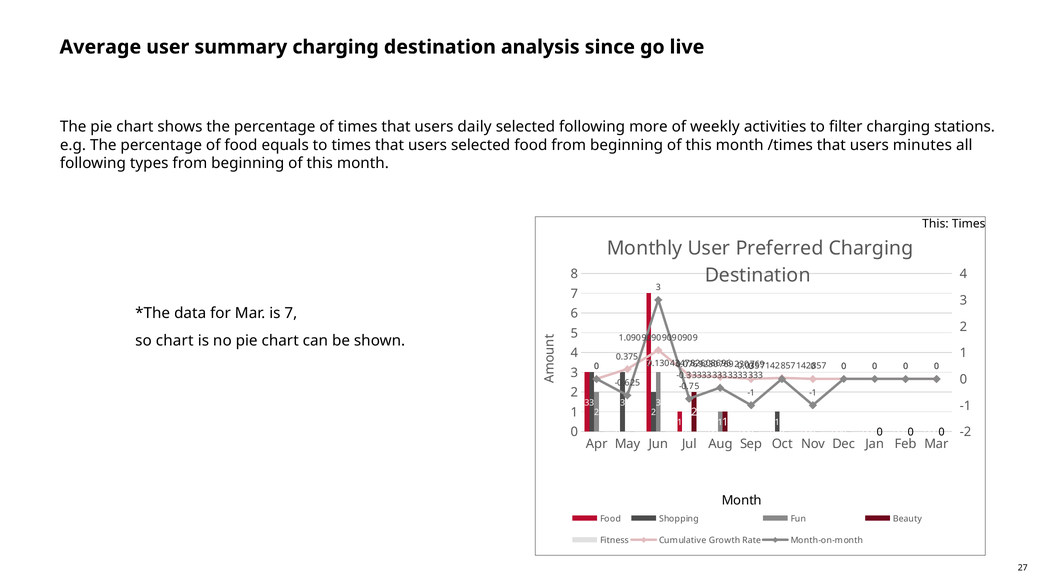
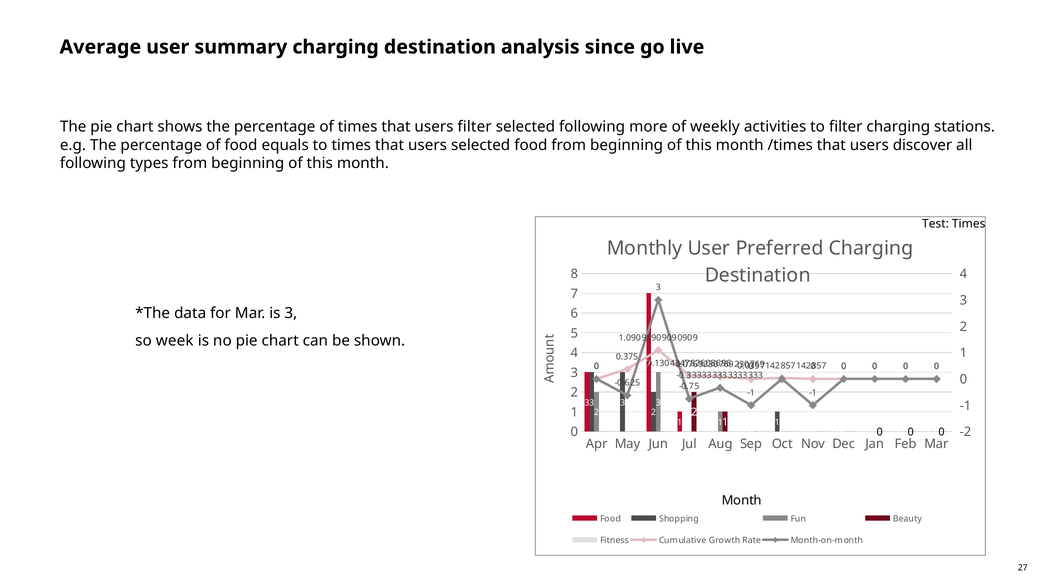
users daily: daily -> filter
minutes: minutes -> discover
This at (935, 224): This -> Test
is 7: 7 -> 3
so chart: chart -> week
